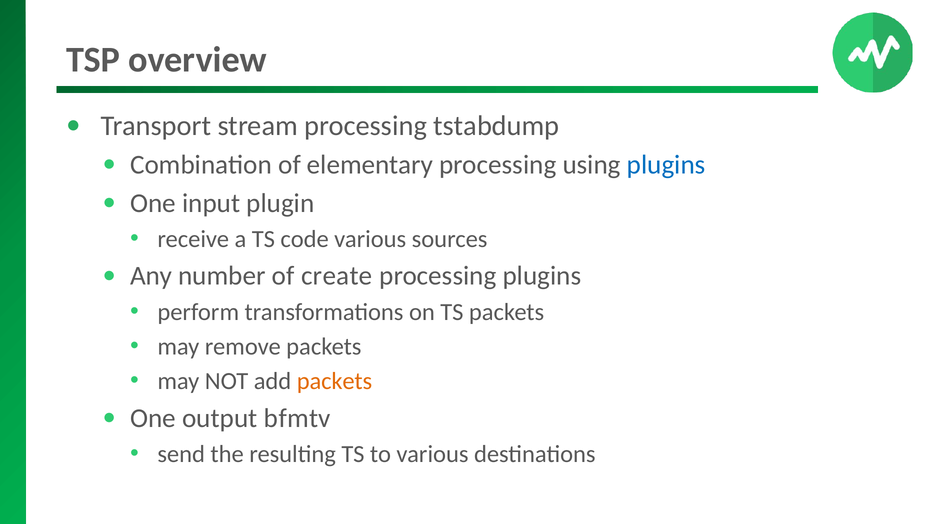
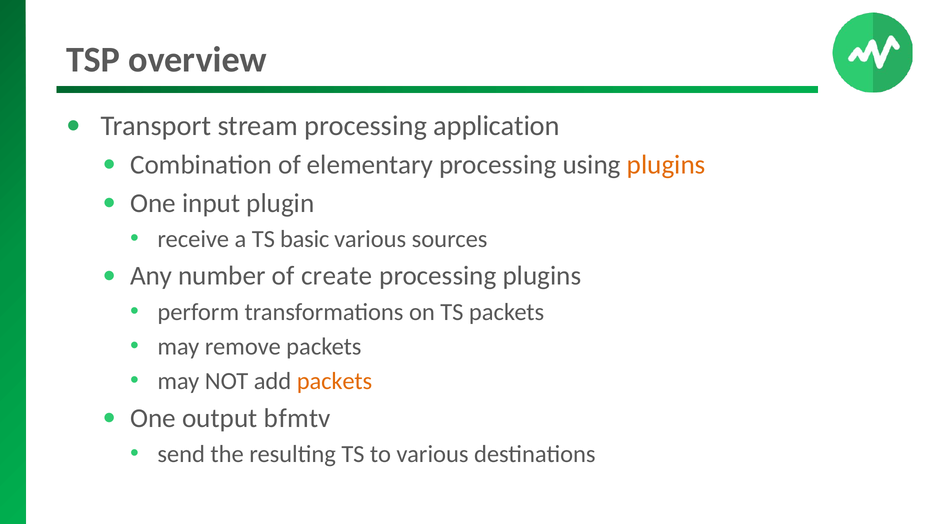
tstabdump: tstabdump -> application
plugins at (666, 165) colour: blue -> orange
code: code -> basic
